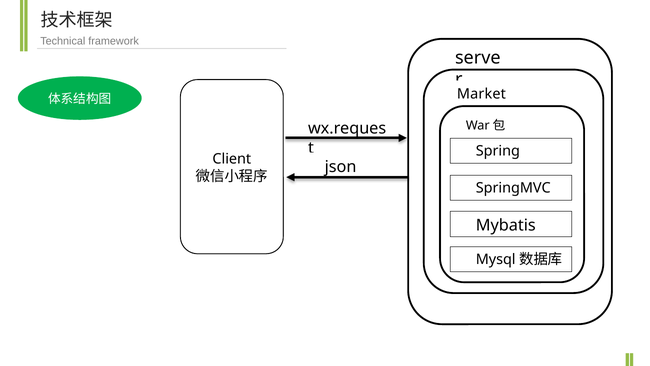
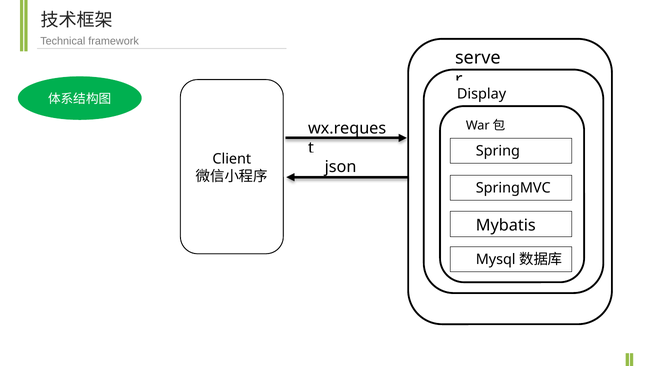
Market: Market -> Display
